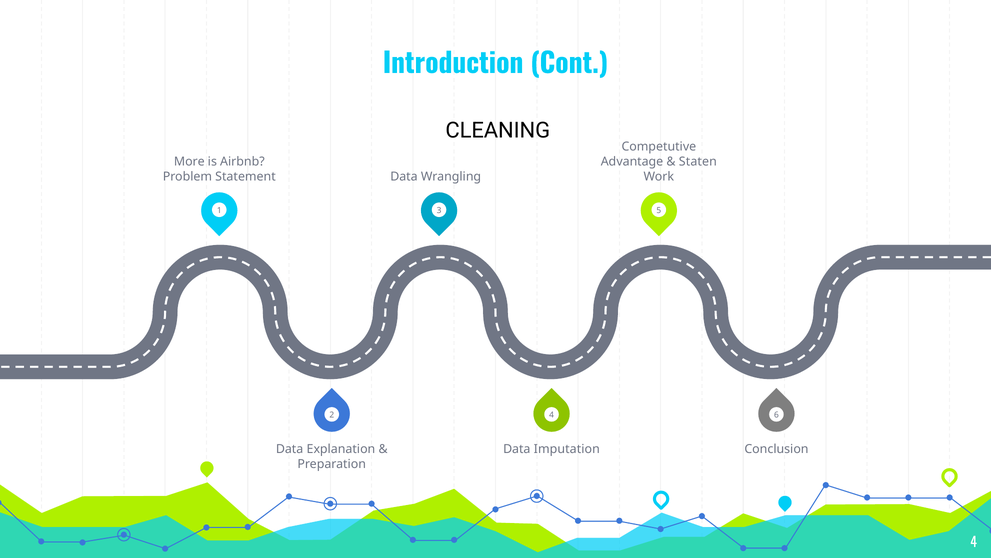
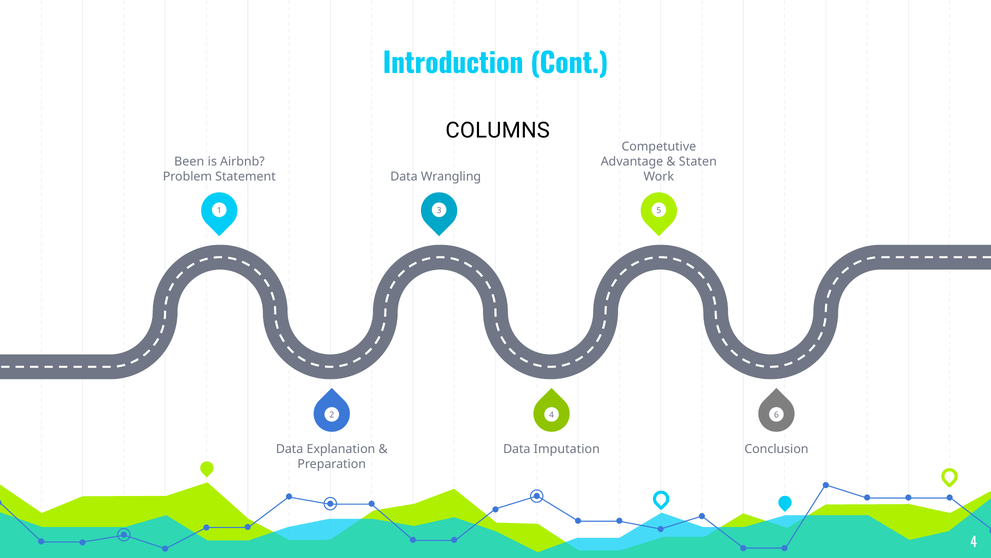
CLEANING: CLEANING -> COLUMNS
More: More -> Been
